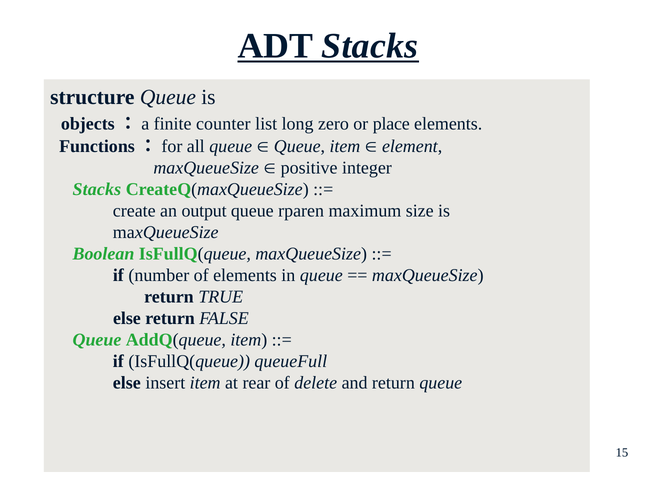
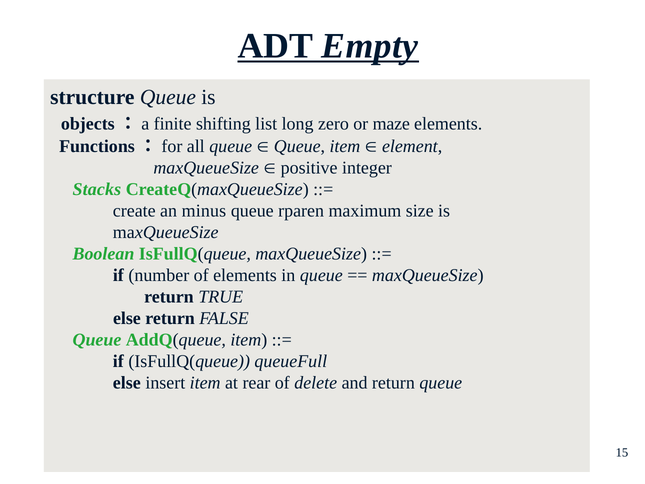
ADT Stacks: Stacks -> Empty
counter: counter -> shifting
place: place -> maze
output: output -> minus
